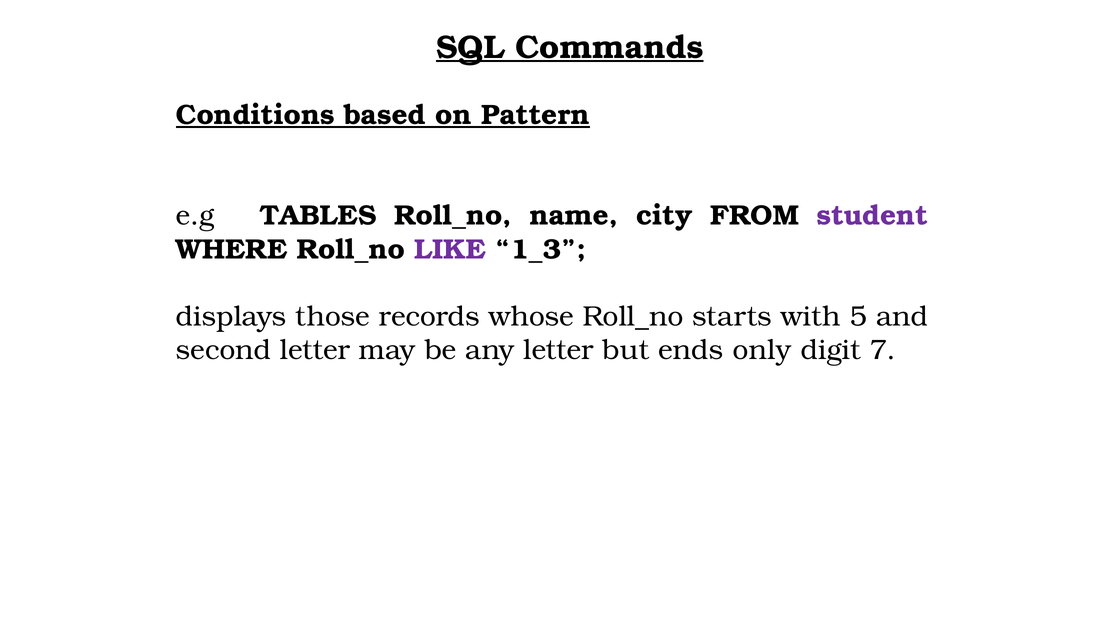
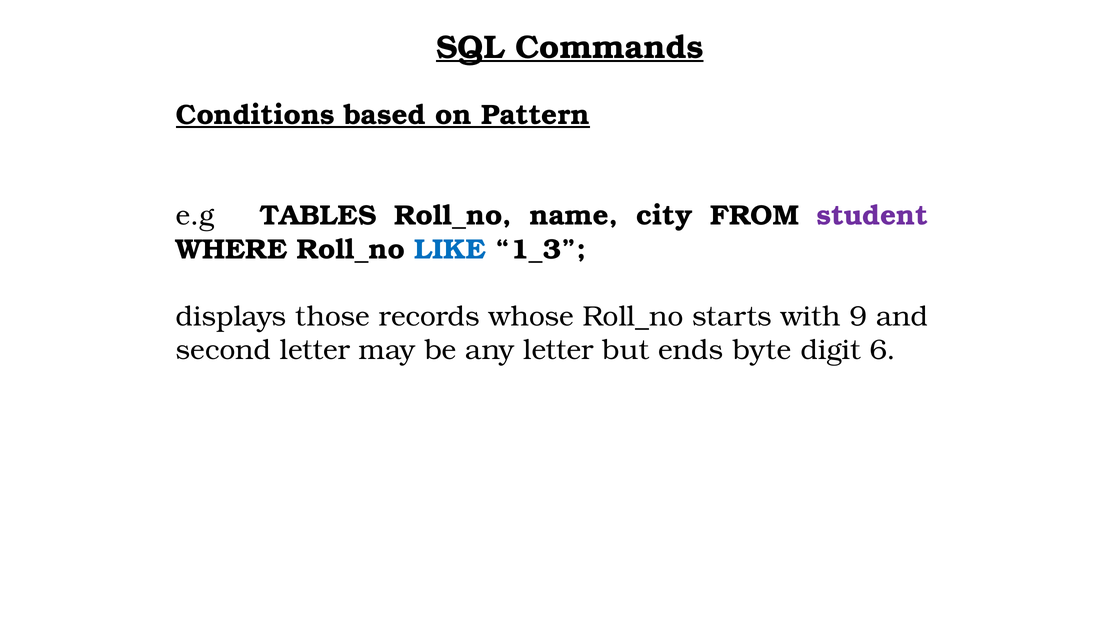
LIKE colour: purple -> blue
5: 5 -> 9
only: only -> byte
7: 7 -> 6
